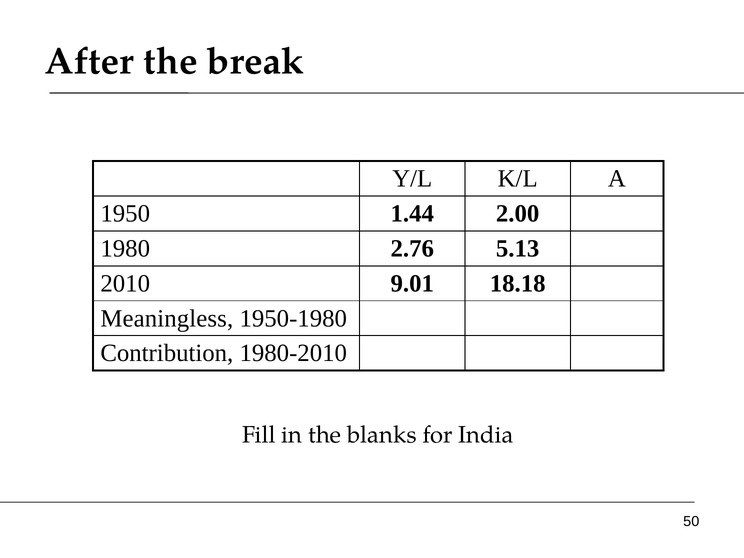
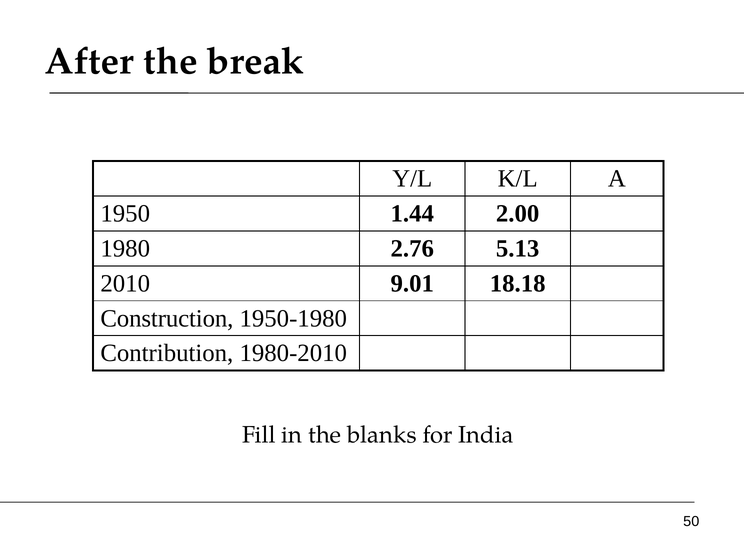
Meaningless: Meaningless -> Construction
